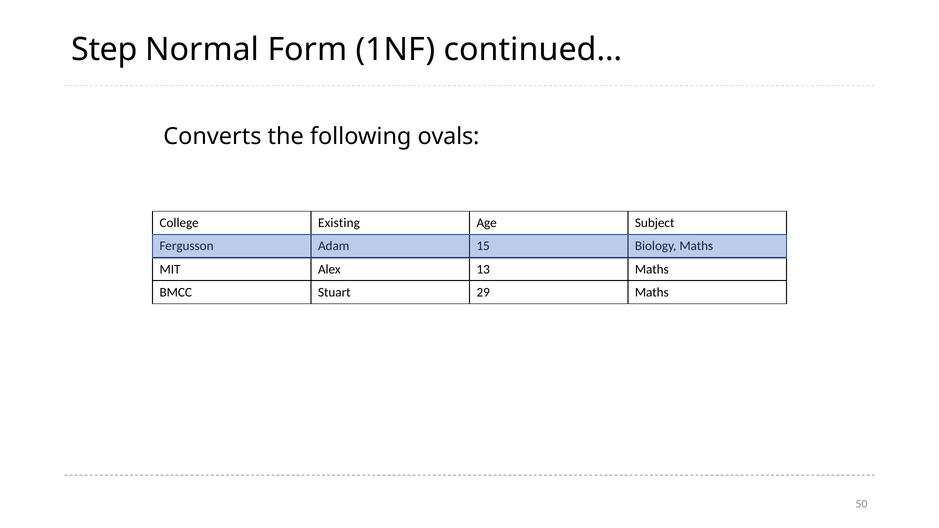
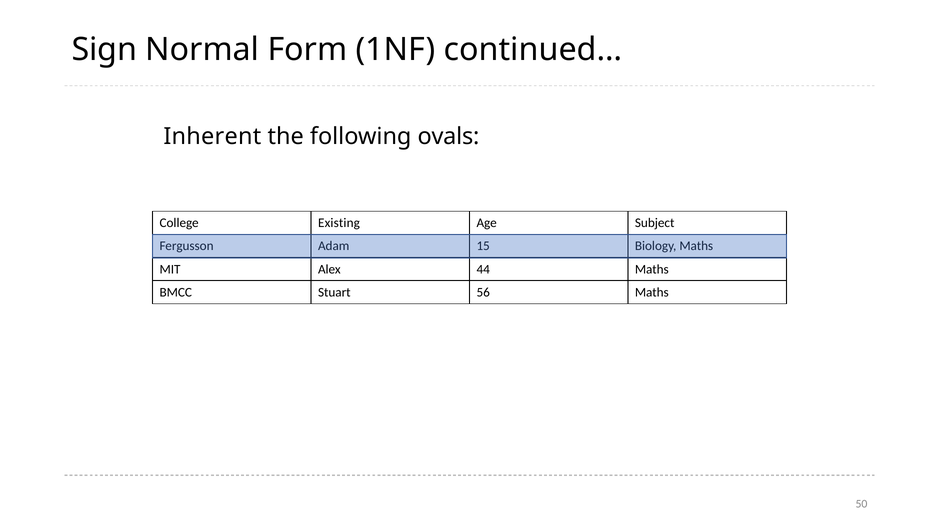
Step: Step -> Sign
Converts: Converts -> Inherent
13: 13 -> 44
29: 29 -> 56
